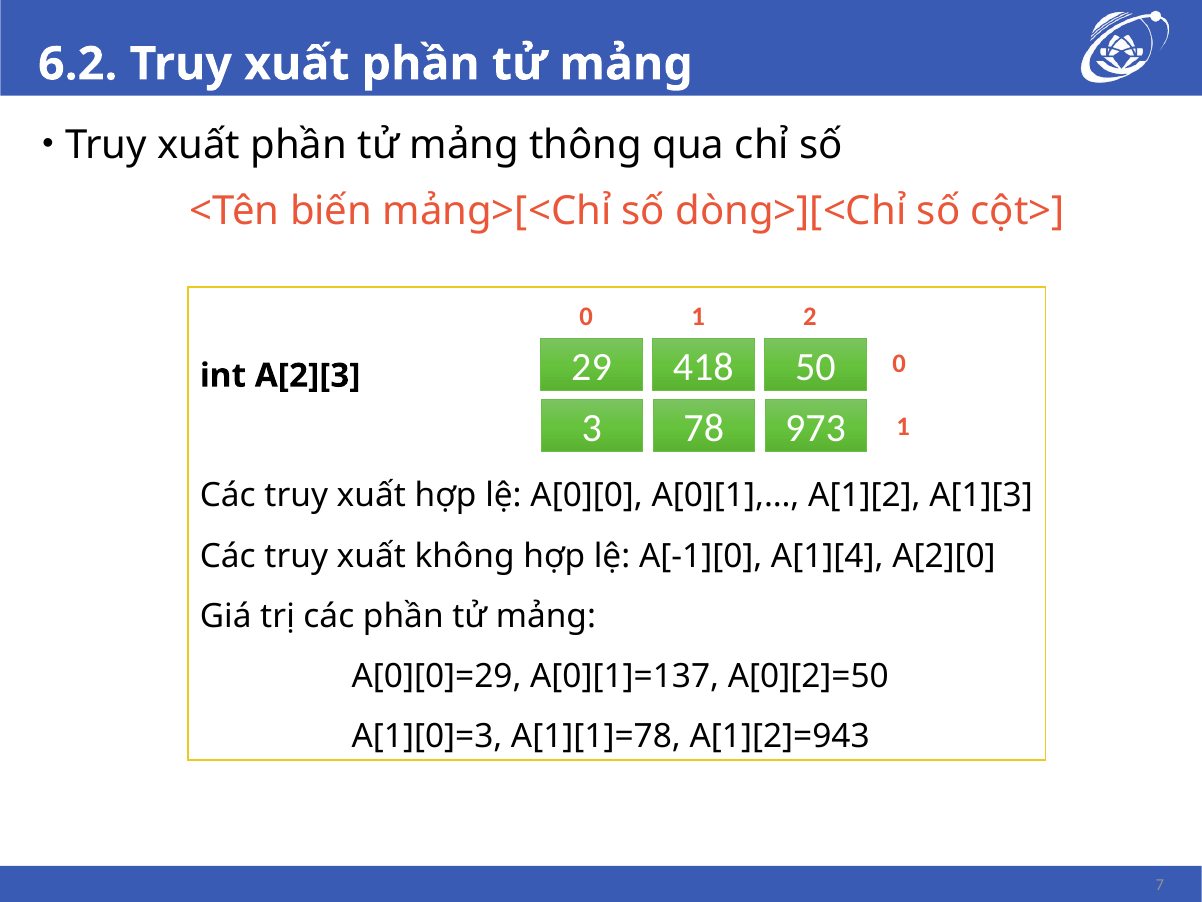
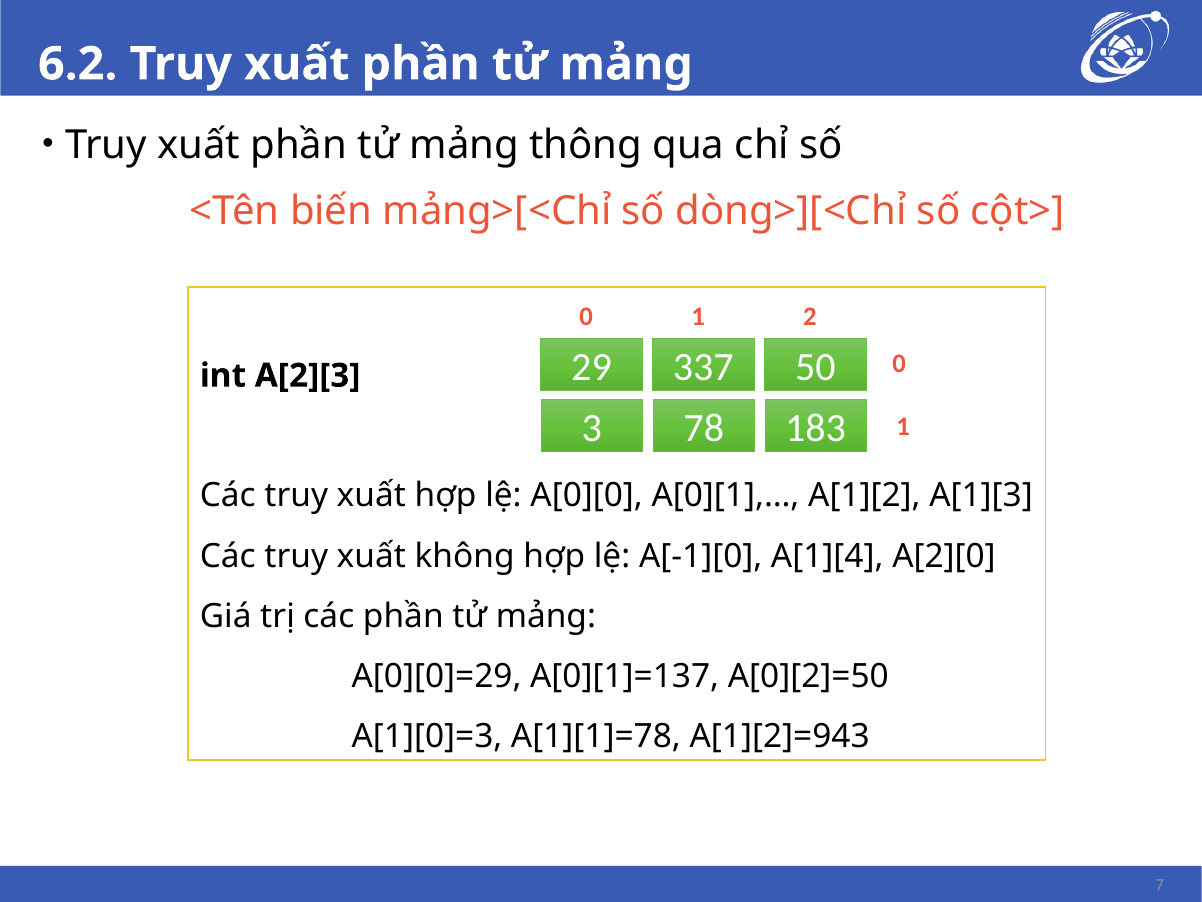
418: 418 -> 337
973: 973 -> 183
